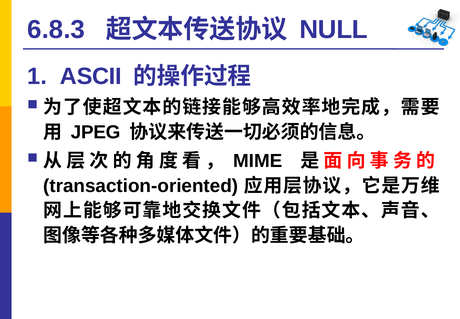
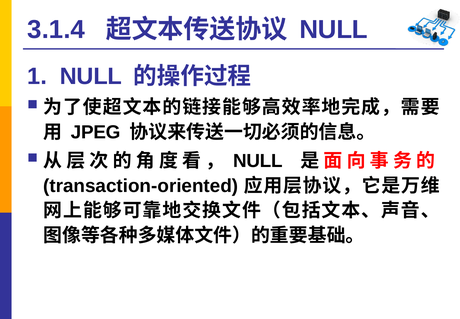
6.8.3: 6.8.3 -> 3.1.4
1 ASCII: ASCII -> NULL
MIME at (258, 161): MIME -> NULL
